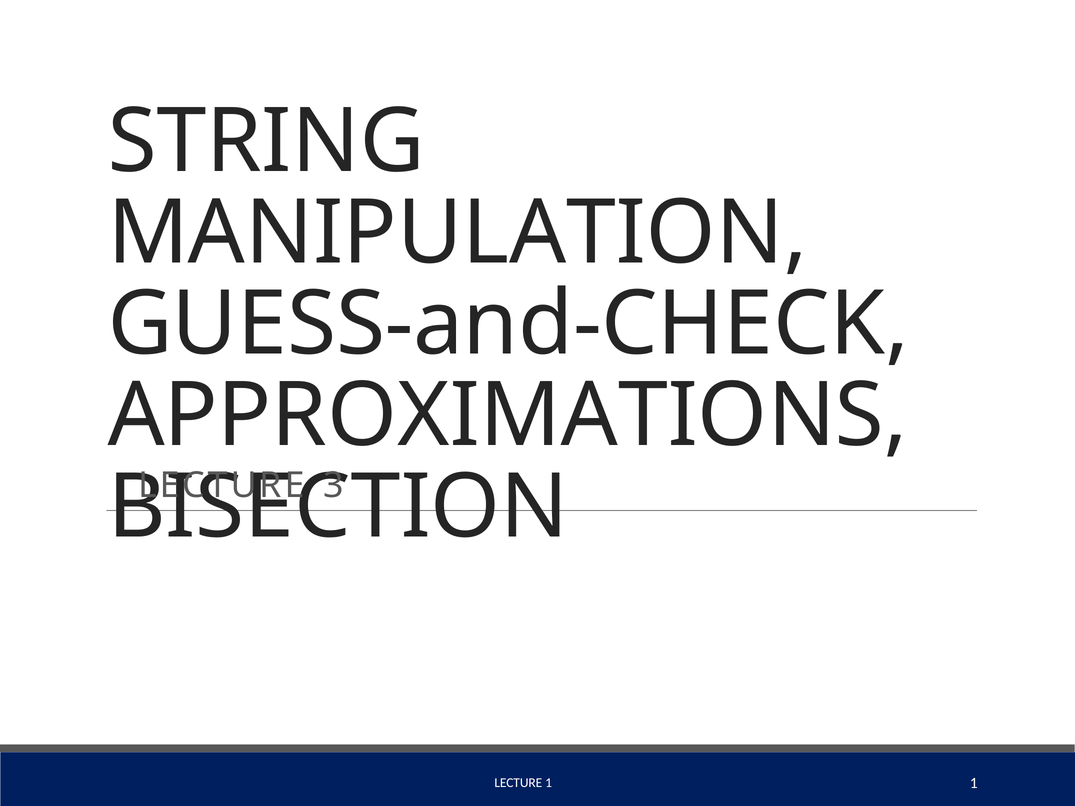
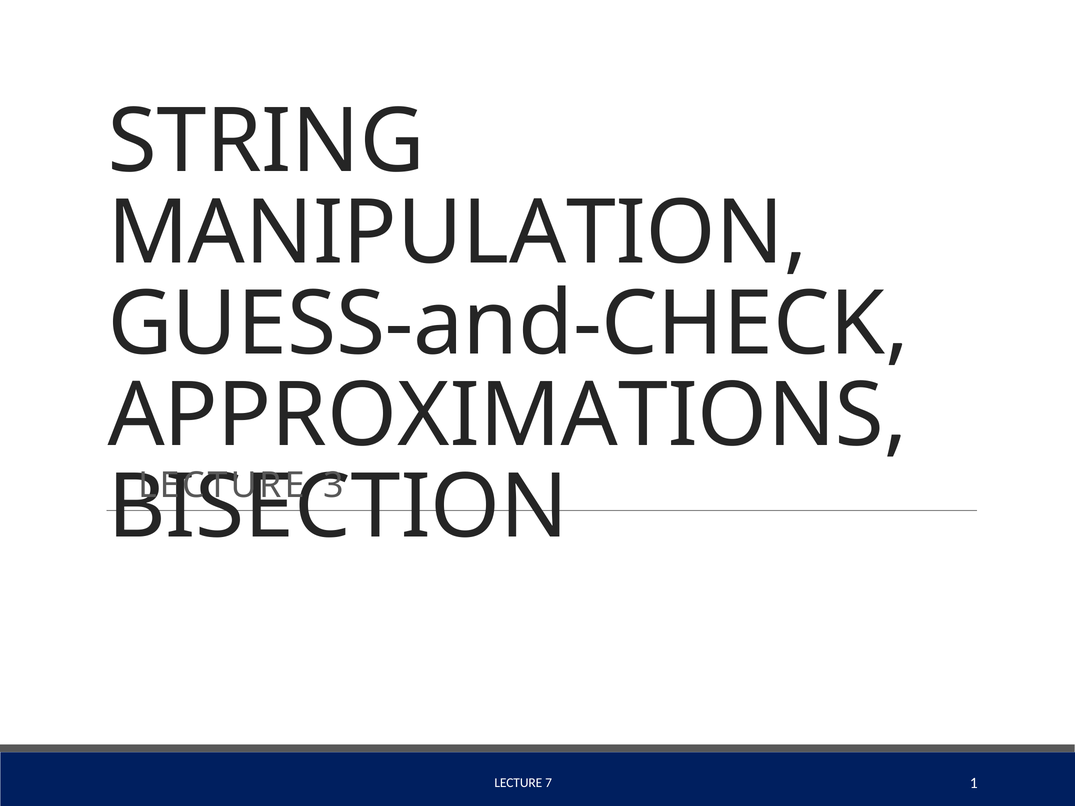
LECTURE 1: 1 -> 7
